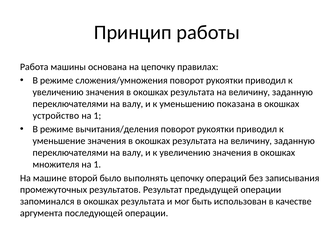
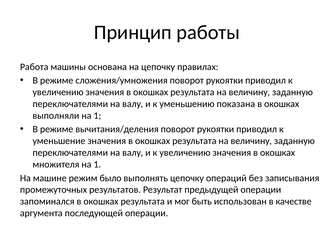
устройство: устройство -> выполняли
второй: второй -> режим
